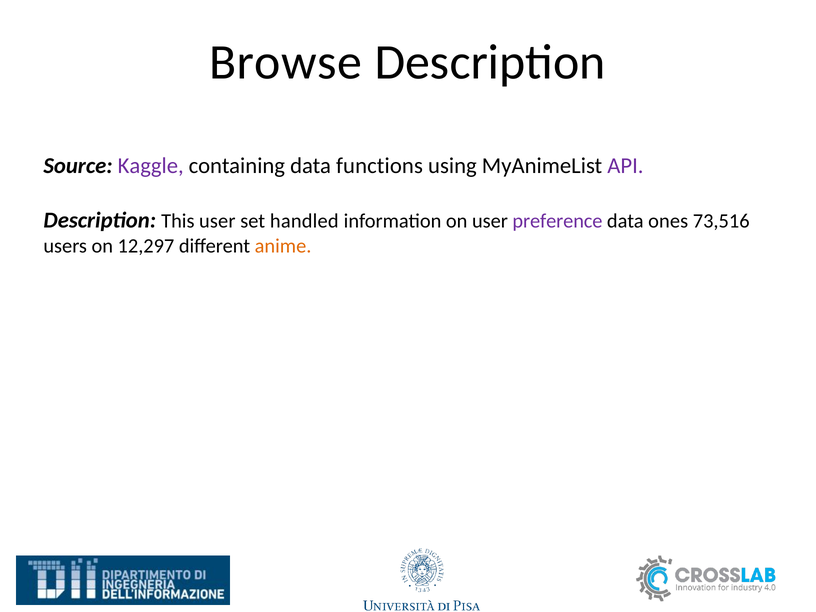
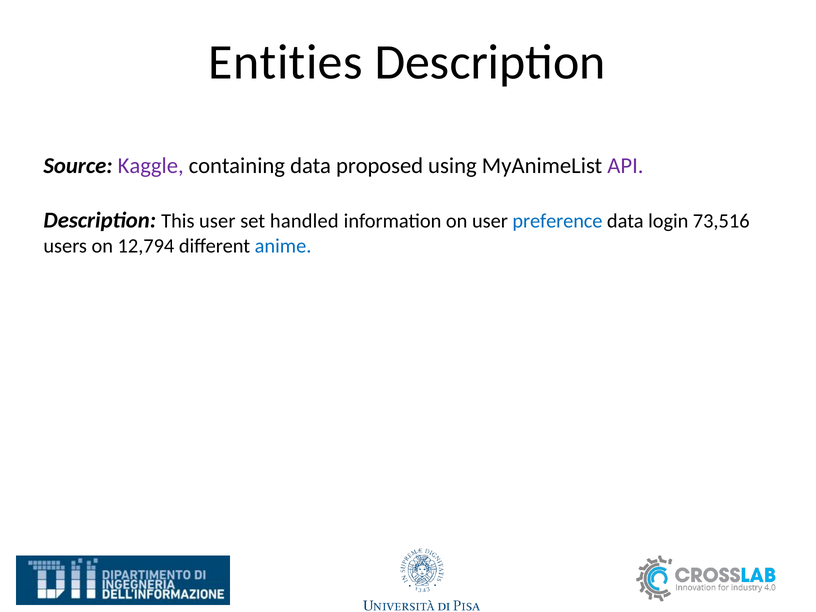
Browse: Browse -> Entities
functions: functions -> proposed
preference colour: purple -> blue
ones: ones -> login
12,297: 12,297 -> 12,794
anime colour: orange -> blue
